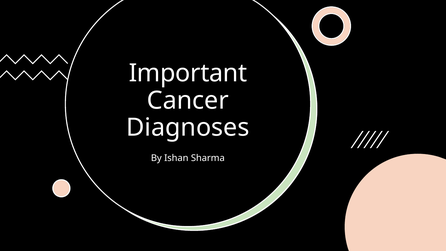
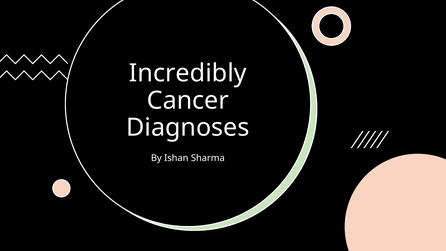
Important: Important -> Incredibly
